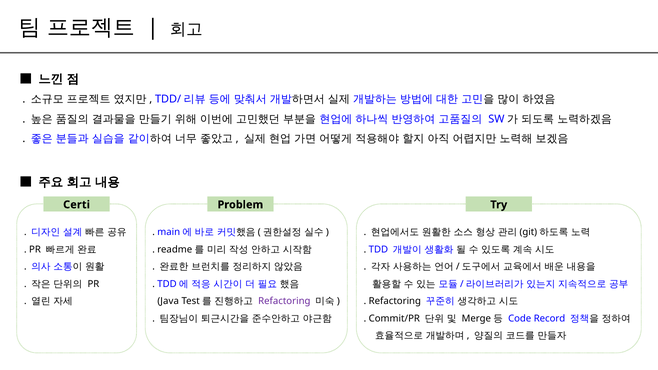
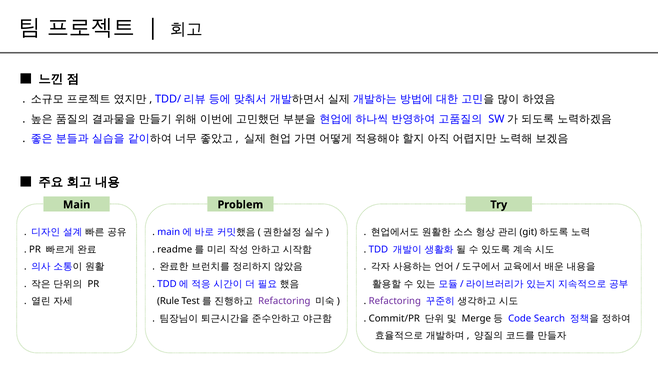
Certi: Certi -> Main
Java: Java -> Rule
Refactoring at (395, 301) colour: black -> purple
Record: Record -> Search
